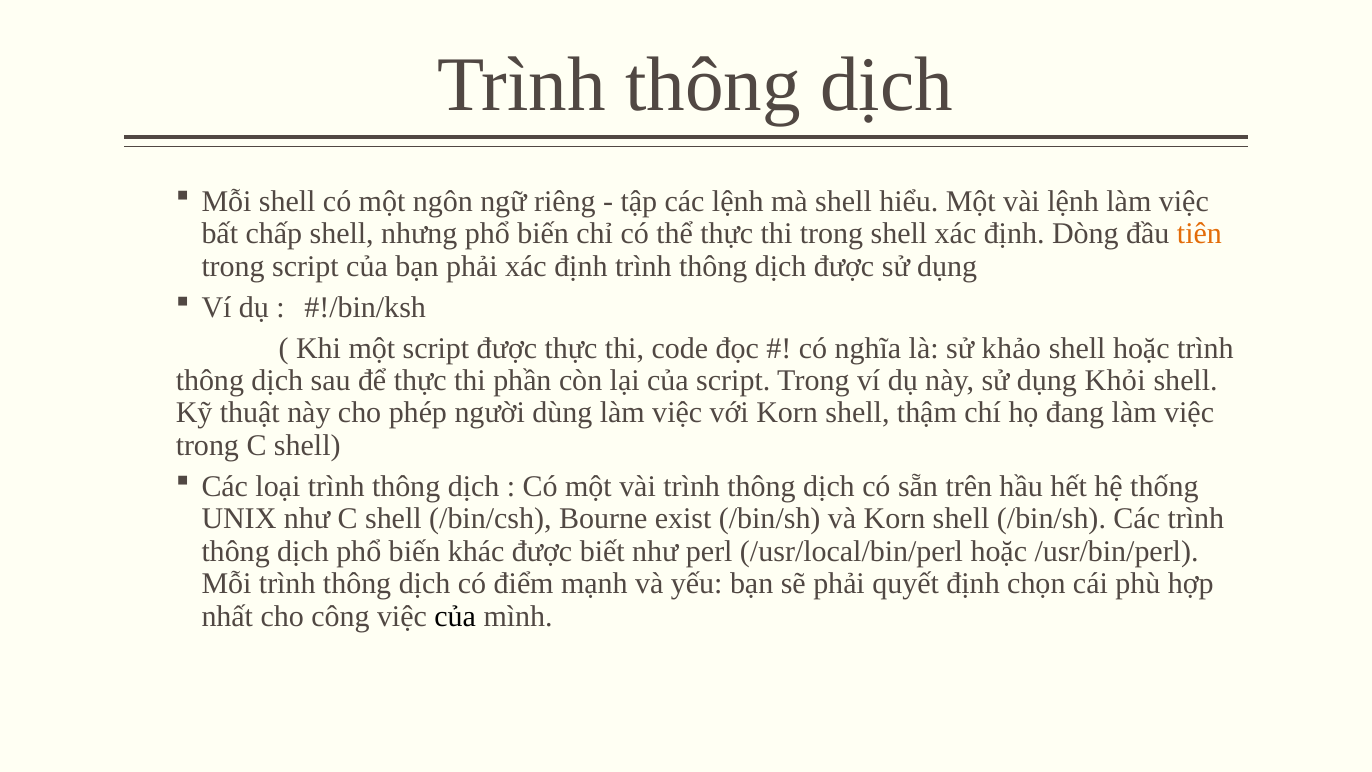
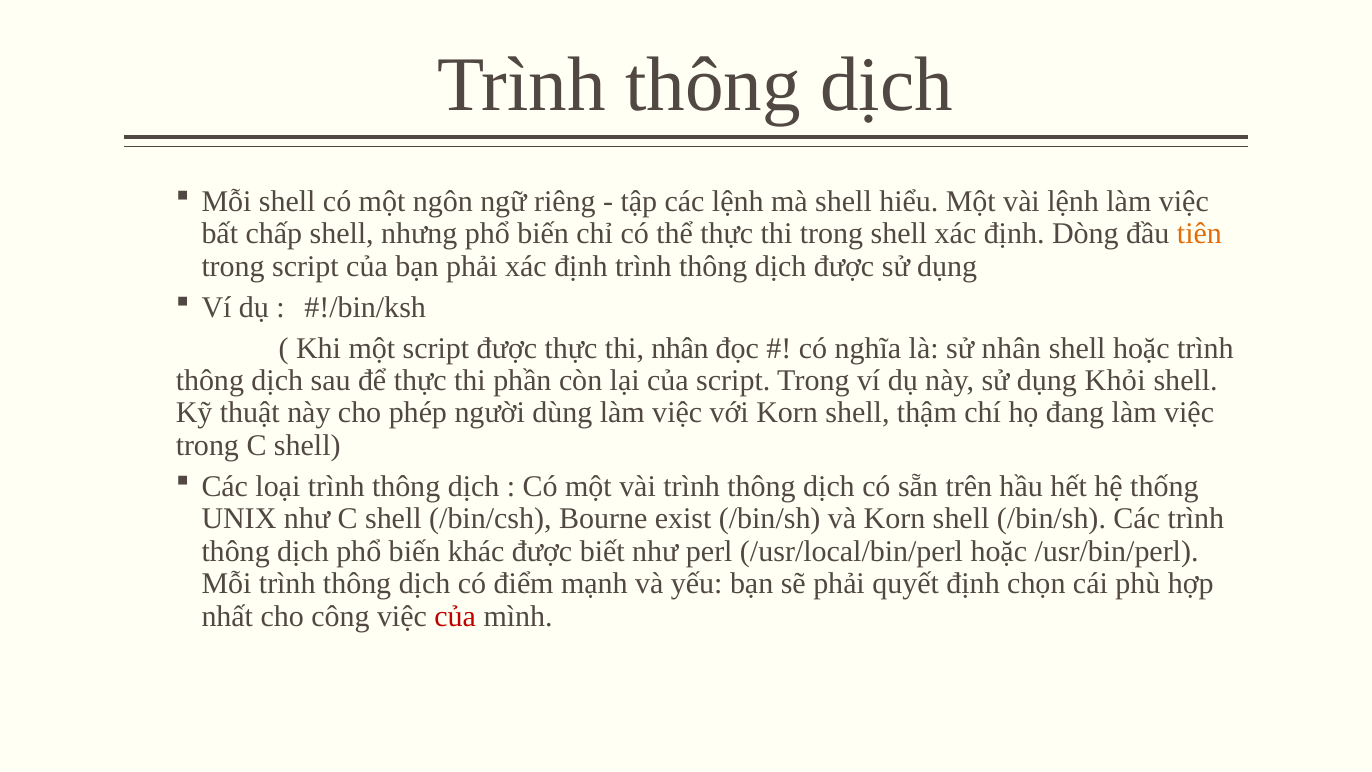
thi code: code -> nhân
sử khảo: khảo -> nhân
của at (455, 616) colour: black -> red
